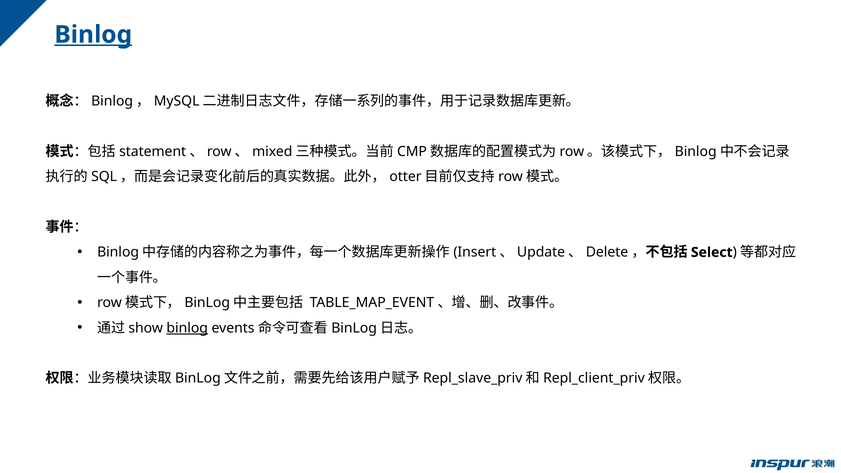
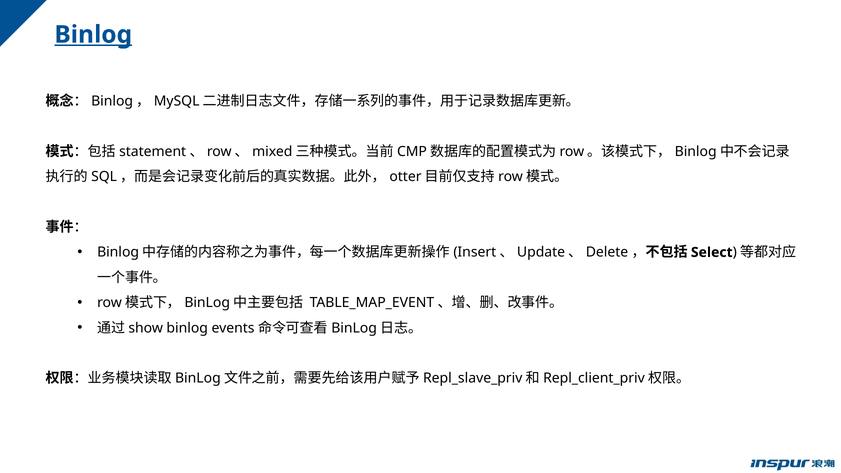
binlog at (187, 328) underline: present -> none
